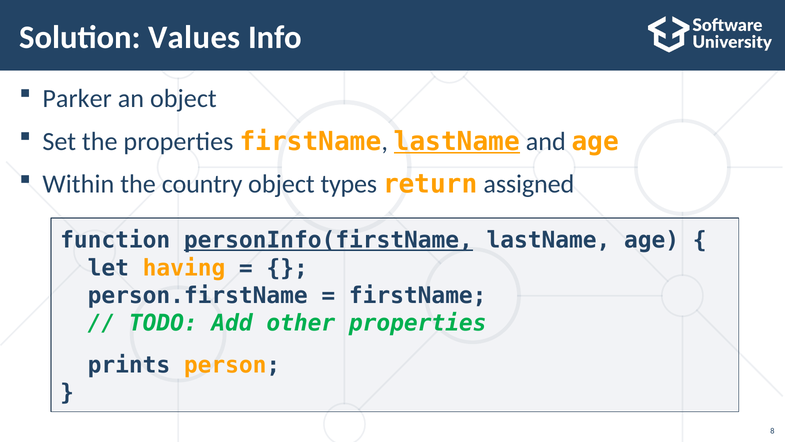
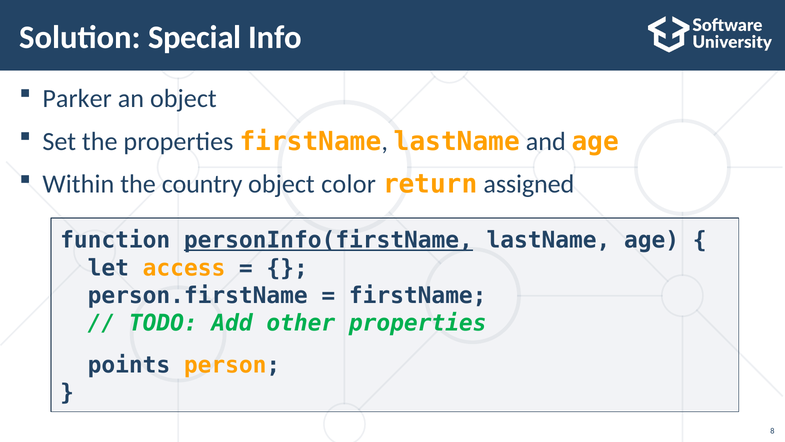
Values: Values -> Special
lastName at (457, 141) underline: present -> none
types: types -> color
having: having -> access
prints: prints -> points
